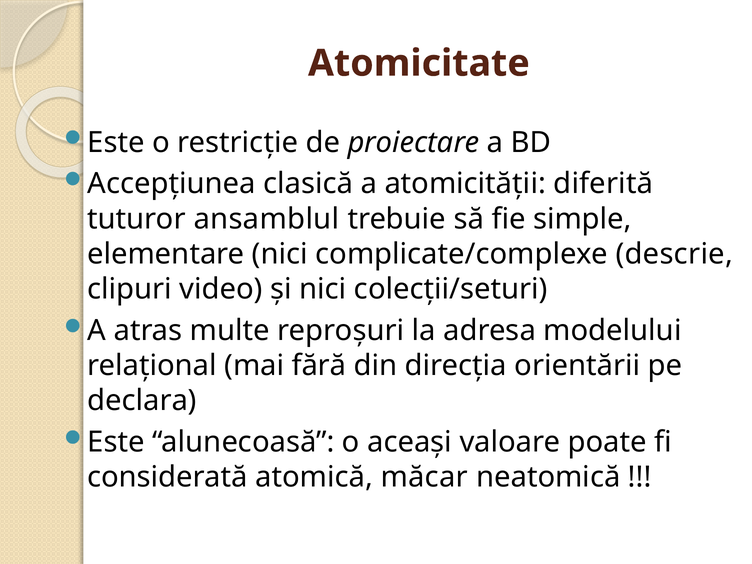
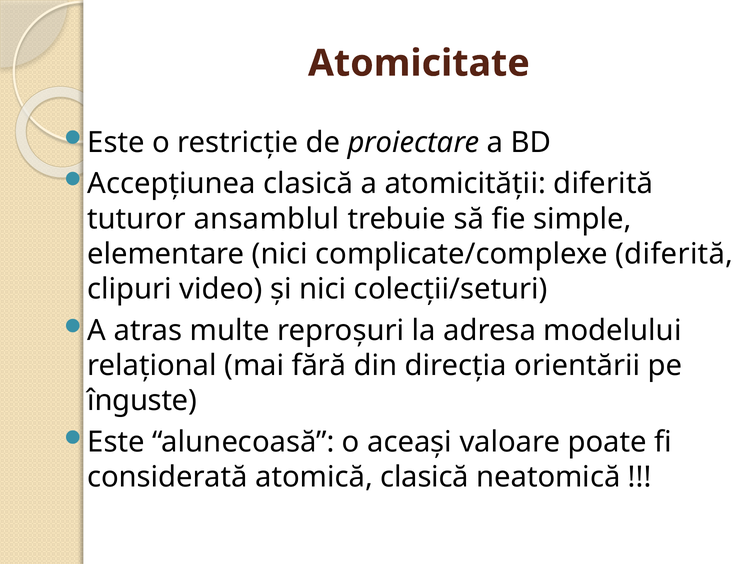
complicate/complexe descrie: descrie -> diferită
declara: declara -> înguste
atomică măcar: măcar -> clasică
